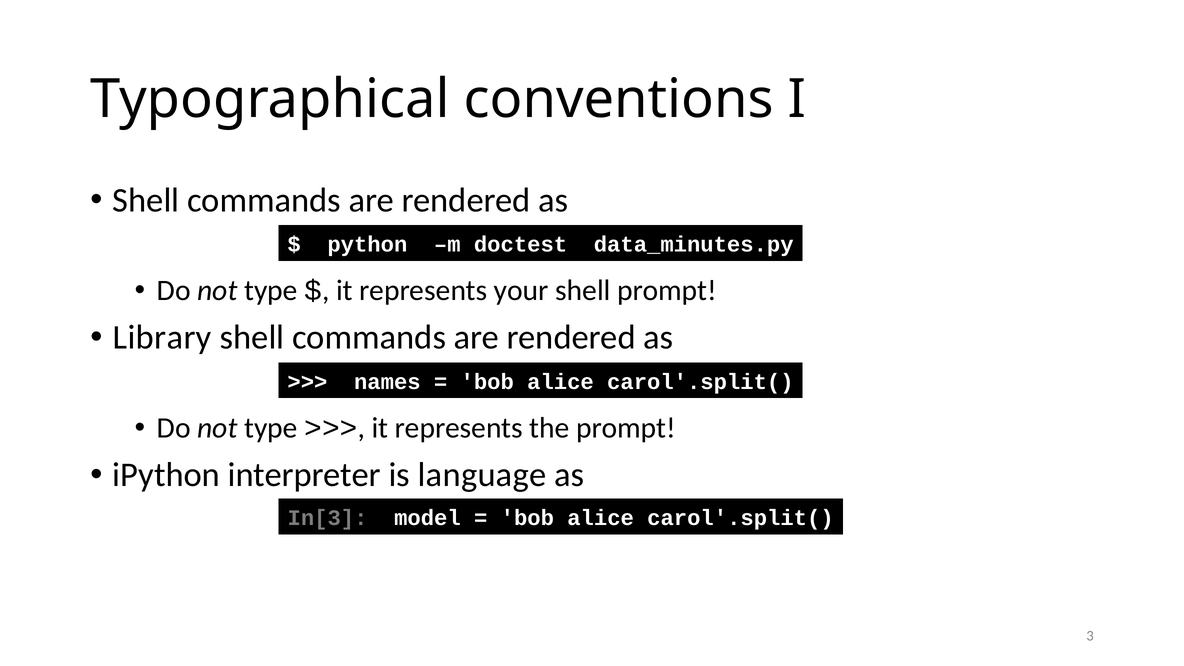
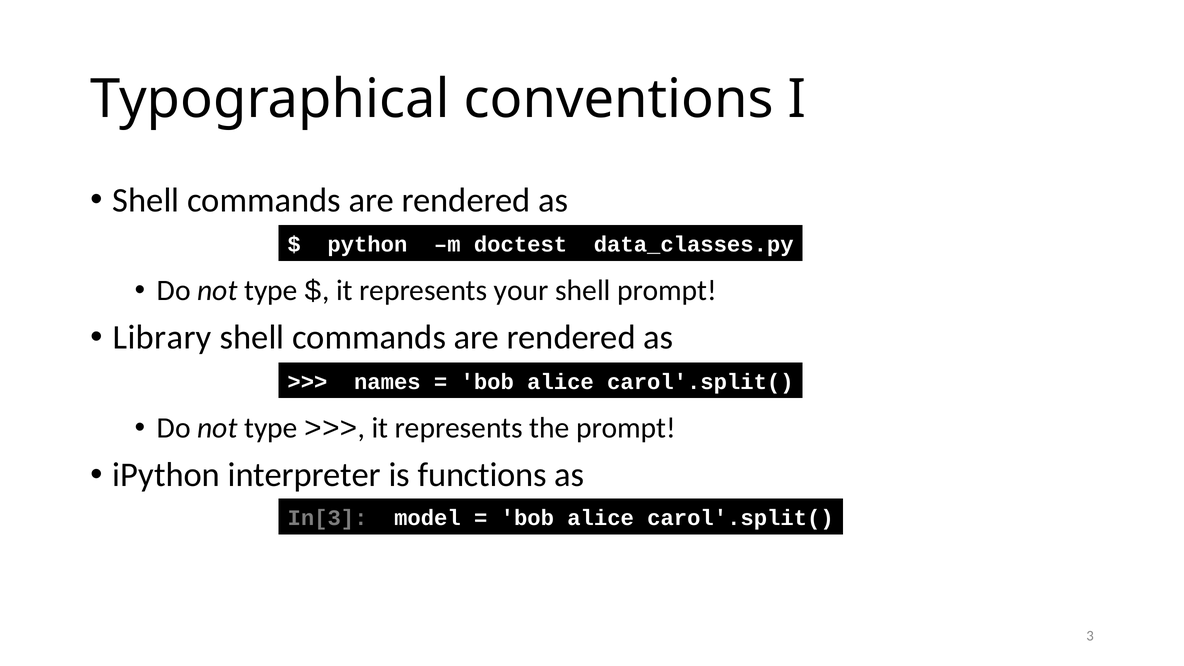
data_minutes.py: data_minutes.py -> data_classes.py
language: language -> functions
